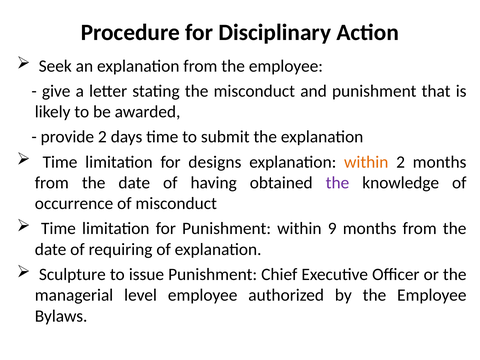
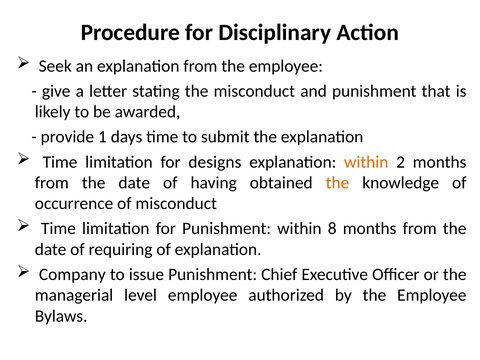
provide 2: 2 -> 1
the at (337, 183) colour: purple -> orange
9: 9 -> 8
Sculpture: Sculpture -> Company
